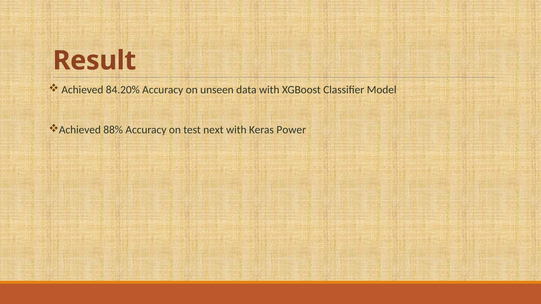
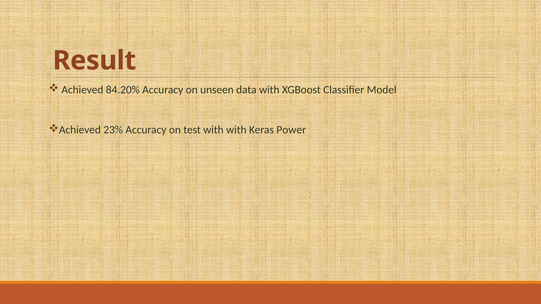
88%: 88% -> 23%
test next: next -> with
